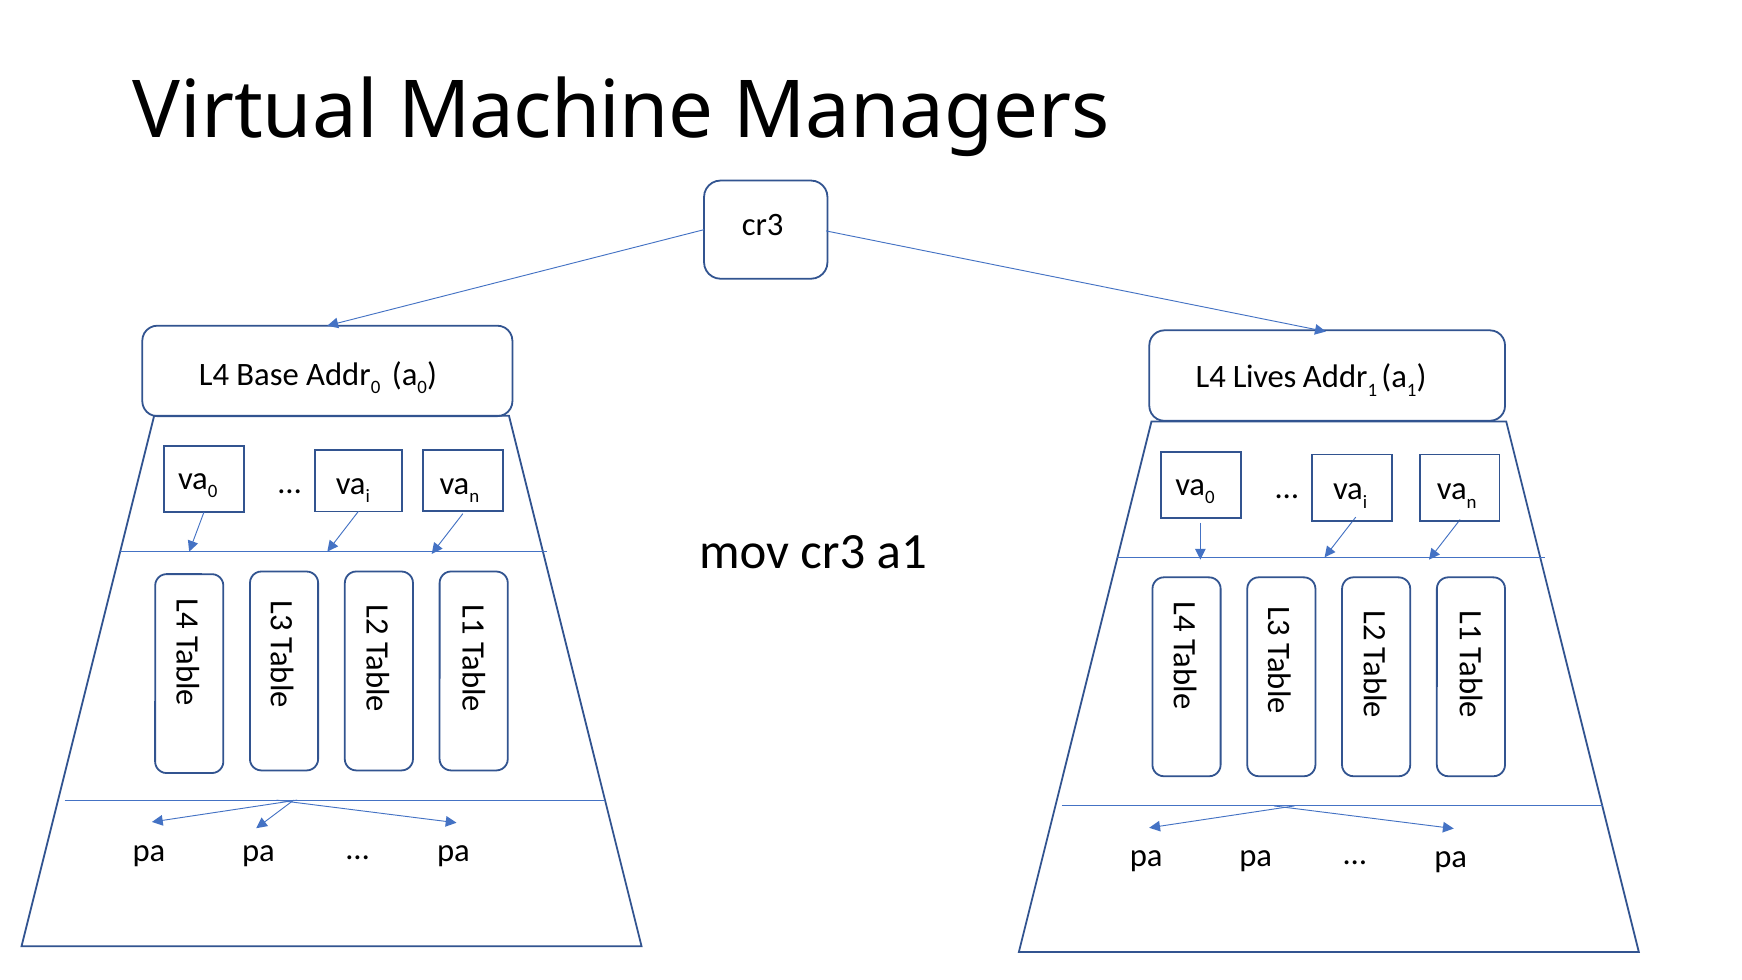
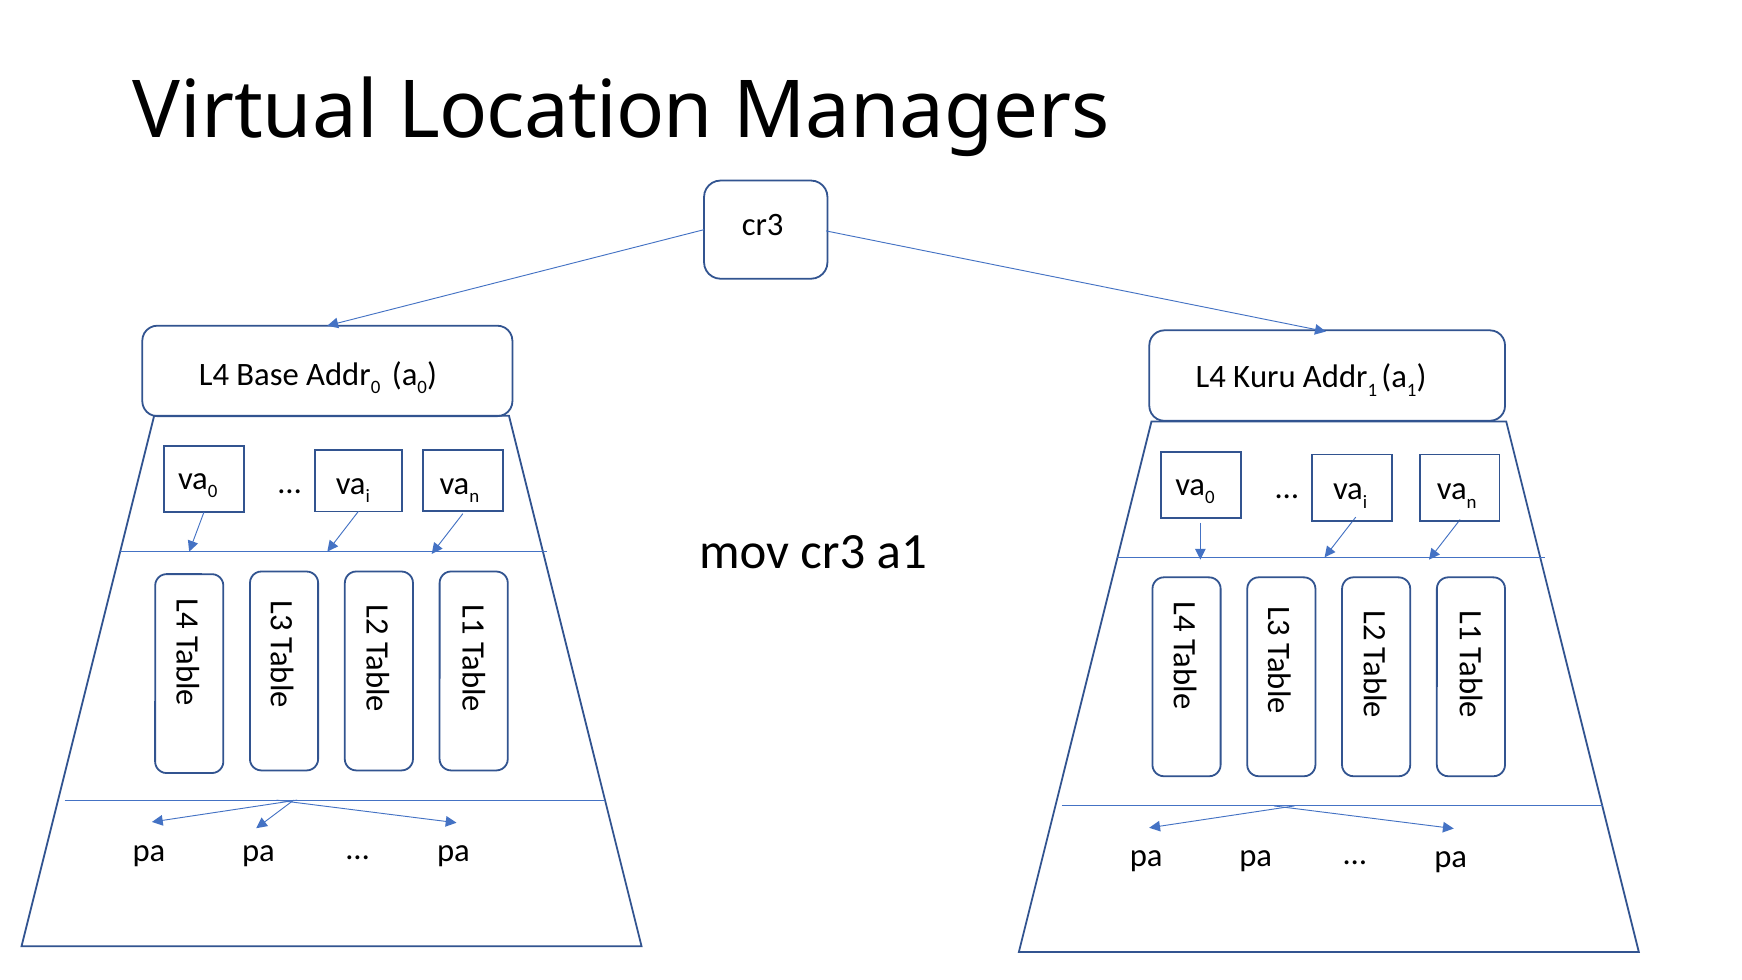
Machine: Machine -> Location
Lives: Lives -> Kuru
